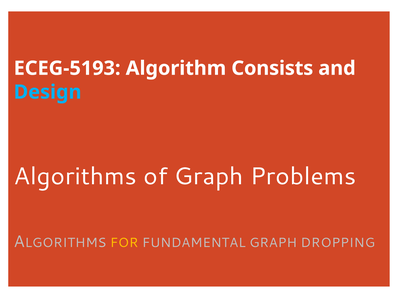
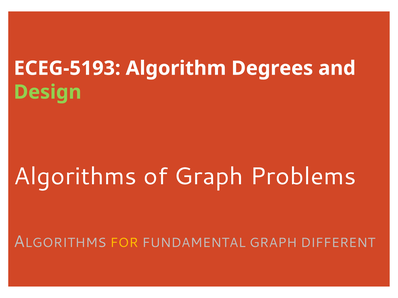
Consists: Consists -> Degrees
Design colour: light blue -> light green
DROPPING: DROPPING -> DIFFERENT
